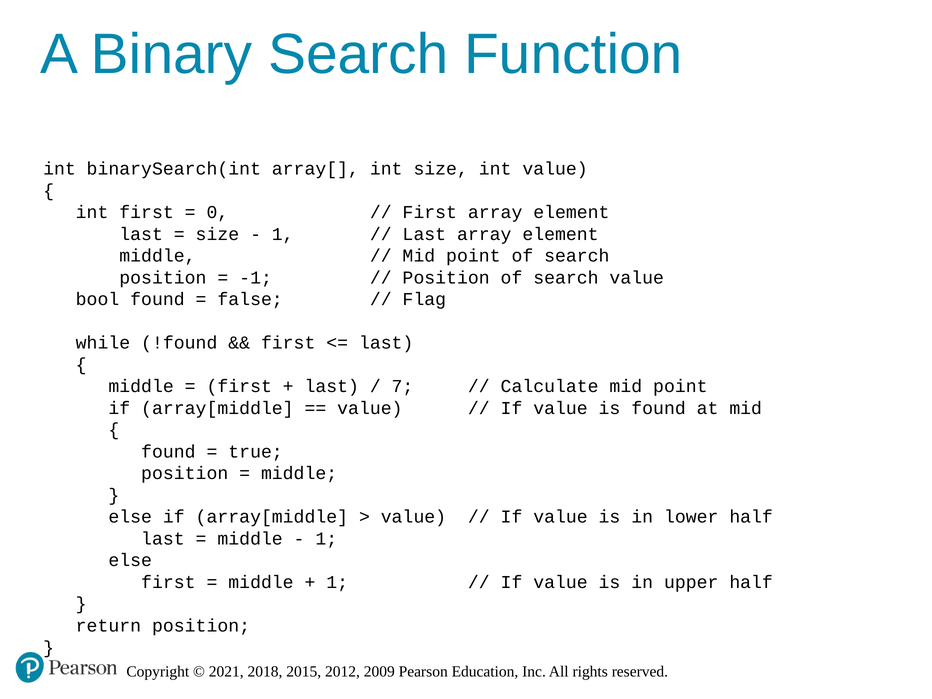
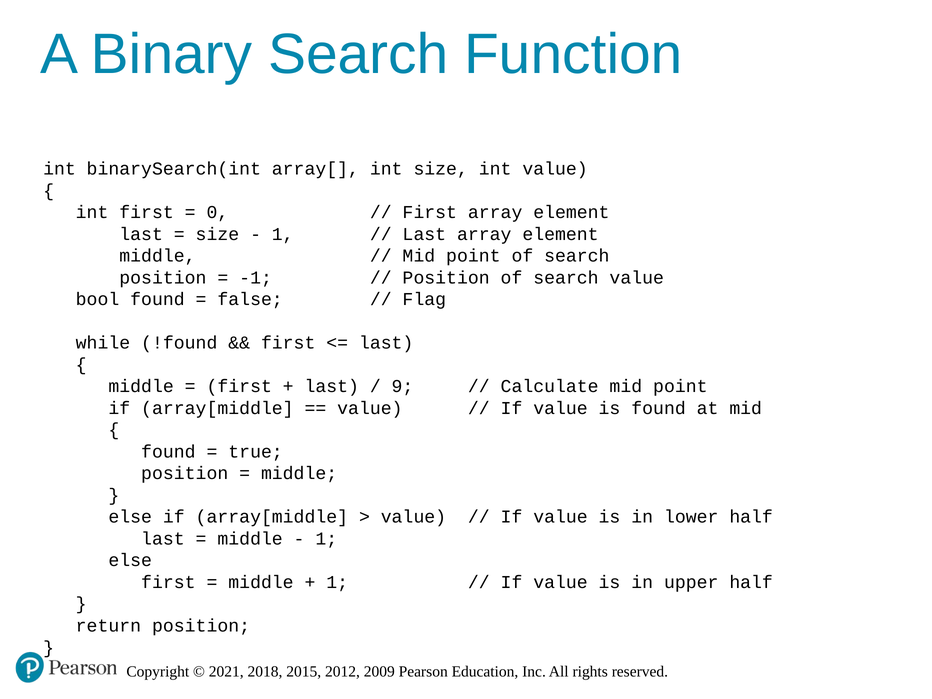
7: 7 -> 9
